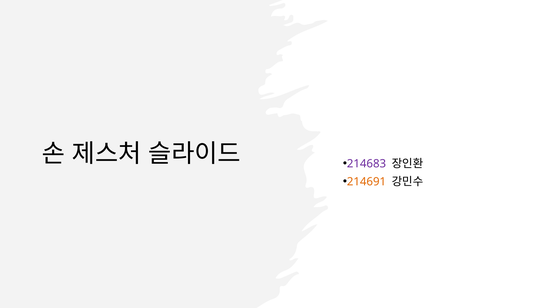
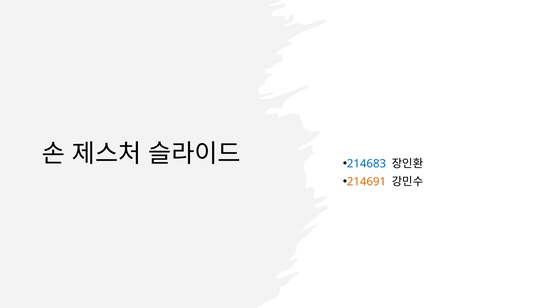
214683 colour: purple -> blue
